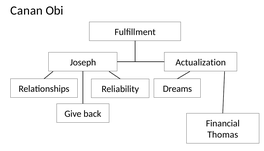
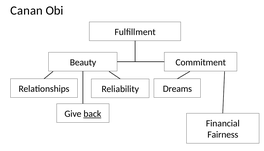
Joseph: Joseph -> Beauty
Actualization: Actualization -> Commitment
back underline: none -> present
Thomas: Thomas -> Fairness
